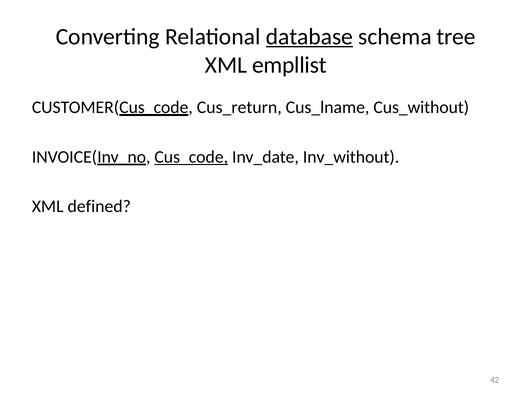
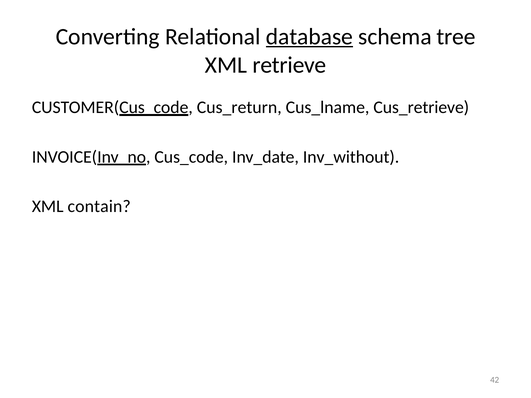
empllist: empllist -> retrieve
Cus_without: Cus_without -> Cus_retrieve
Cus_code underline: present -> none
defined: defined -> contain
